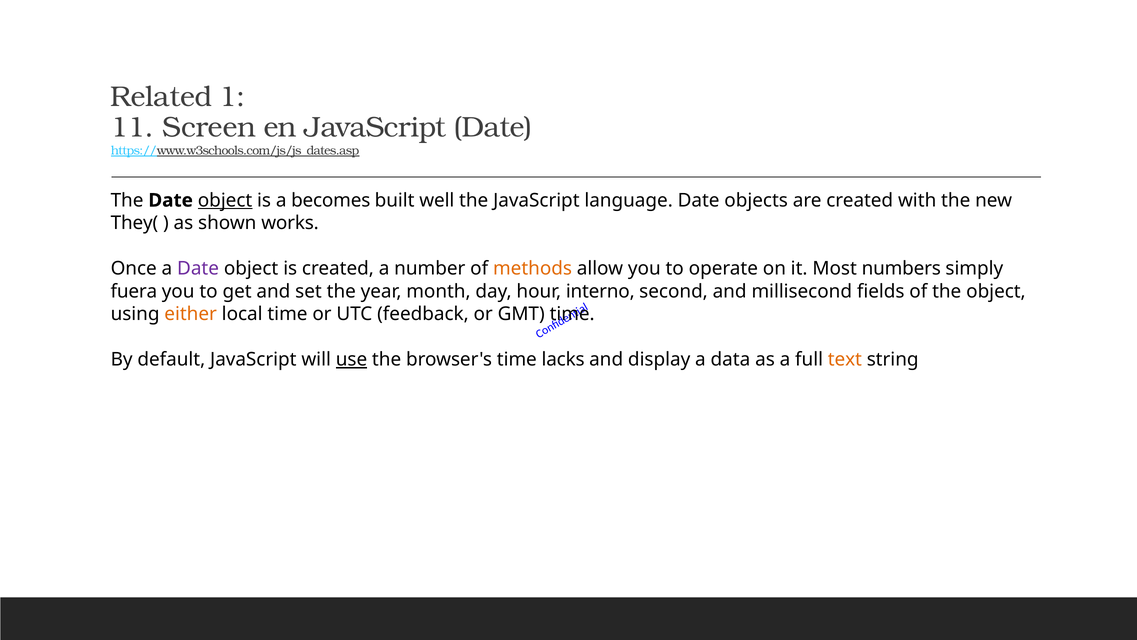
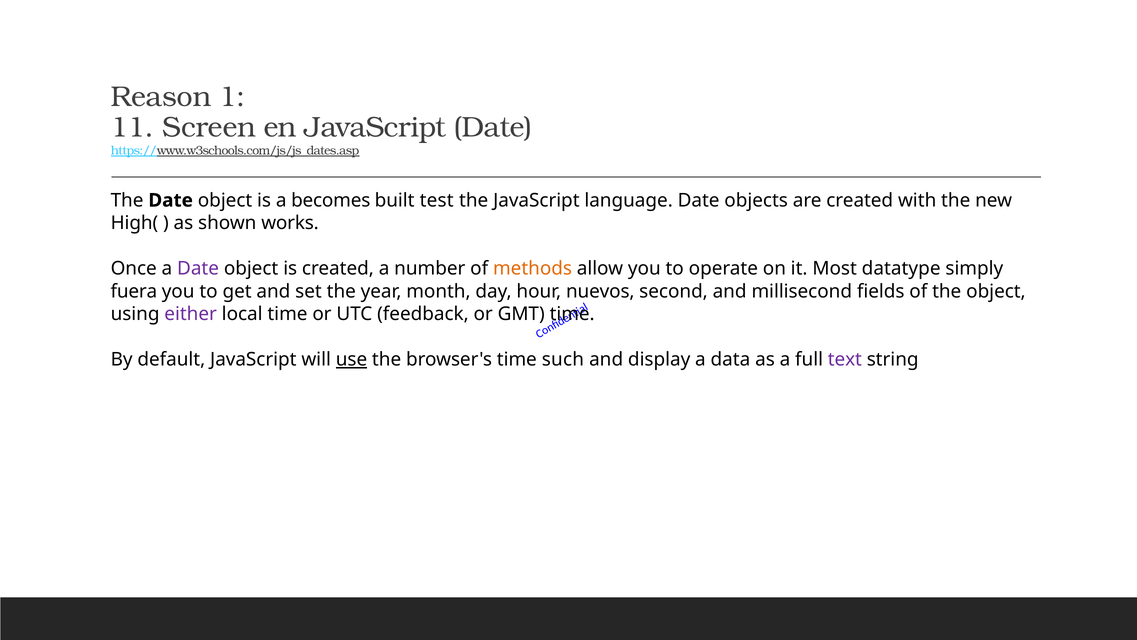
Related: Related -> Reason
object at (225, 200) underline: present -> none
well: well -> test
They(: They( -> High(
numbers: numbers -> datatype
interno: interno -> nuevos
either colour: orange -> purple
lacks: lacks -> such
text colour: orange -> purple
